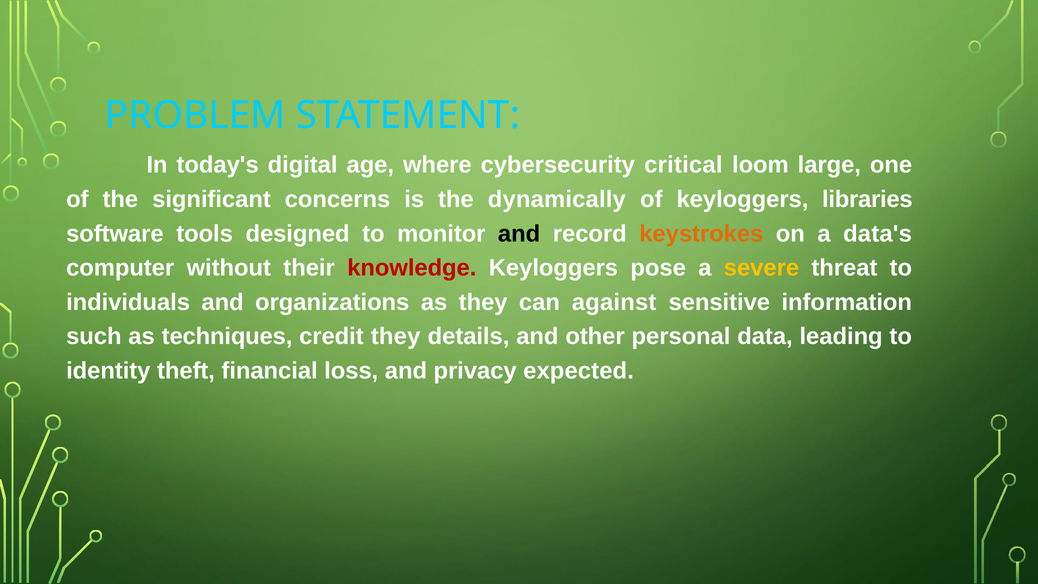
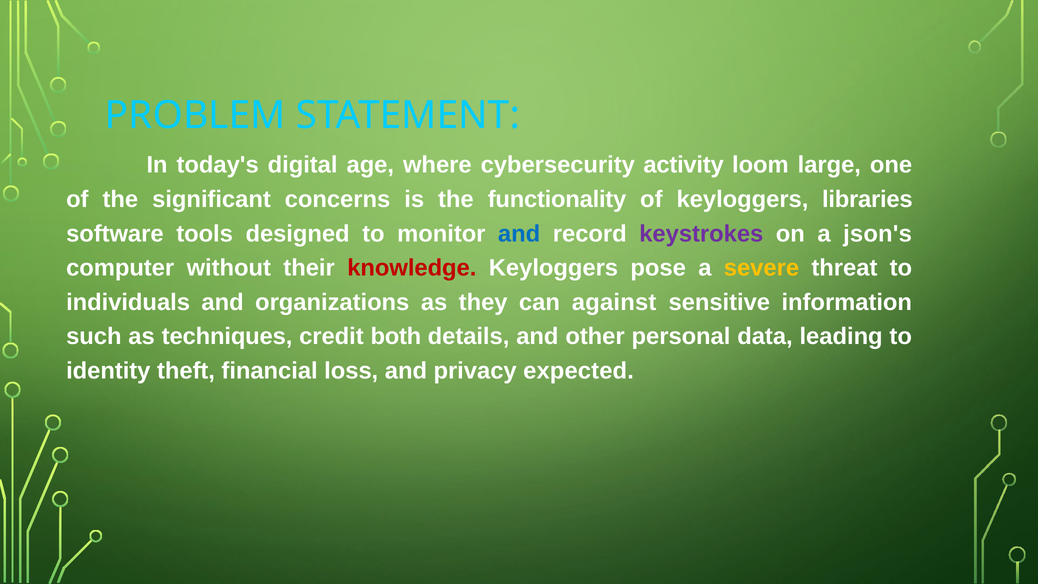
critical: critical -> activity
dynamically: dynamically -> functionality
and at (519, 234) colour: black -> blue
keystrokes colour: orange -> purple
data's: data's -> json's
credit they: they -> both
